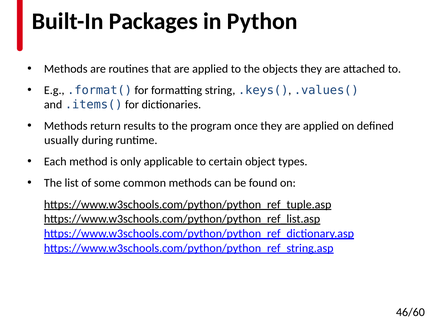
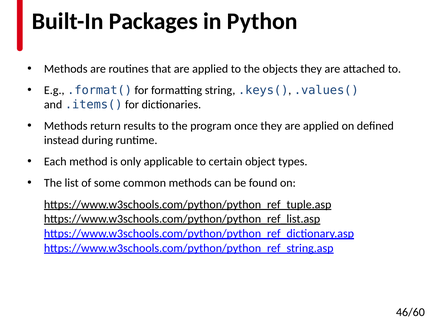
usually: usually -> instead
